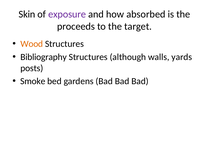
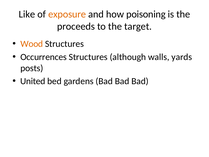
Skin: Skin -> Like
exposure colour: purple -> orange
absorbed: absorbed -> poisoning
Bibliography: Bibliography -> Occurrences
Smoke: Smoke -> United
